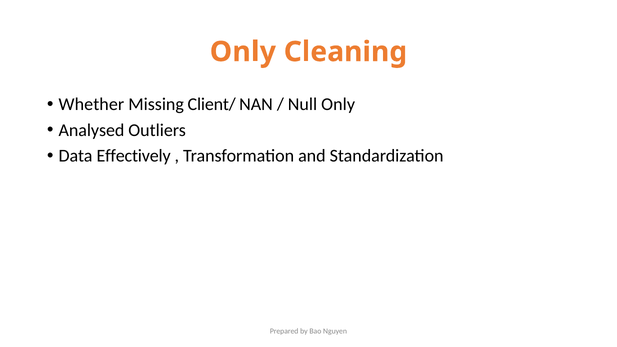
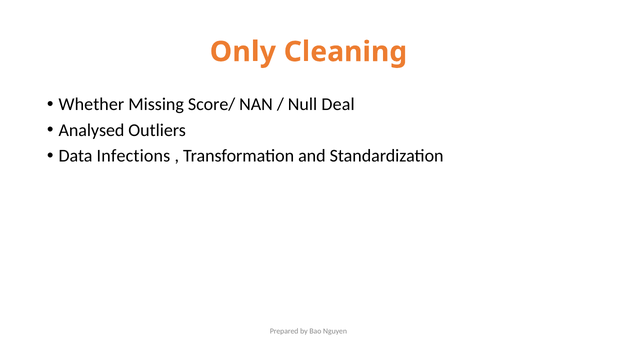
Client/: Client/ -> Score/
Null Only: Only -> Deal
Effectively: Effectively -> Infections
